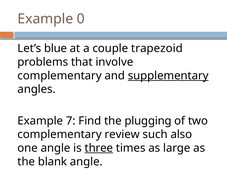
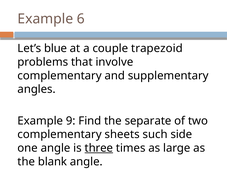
0: 0 -> 6
supplementary underline: present -> none
7: 7 -> 9
plugging: plugging -> separate
review: review -> sheets
also: also -> side
